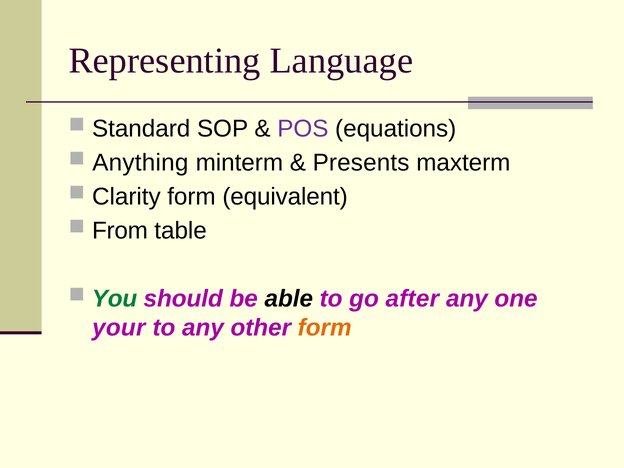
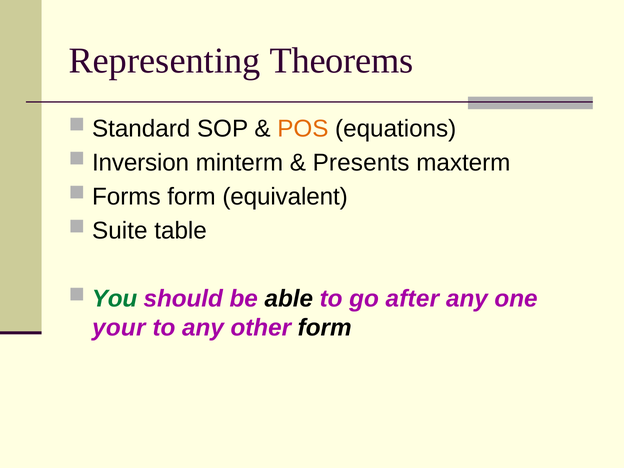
Language: Language -> Theorems
POS colour: purple -> orange
Anything: Anything -> Inversion
Clarity: Clarity -> Forms
From: From -> Suite
form at (325, 328) colour: orange -> black
